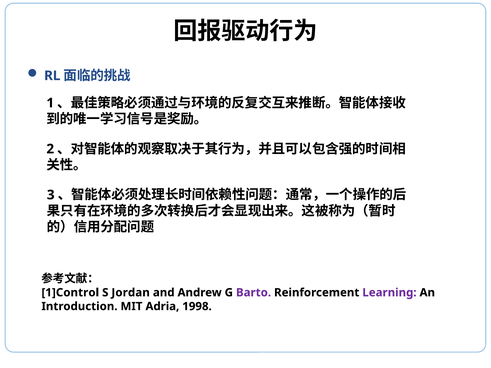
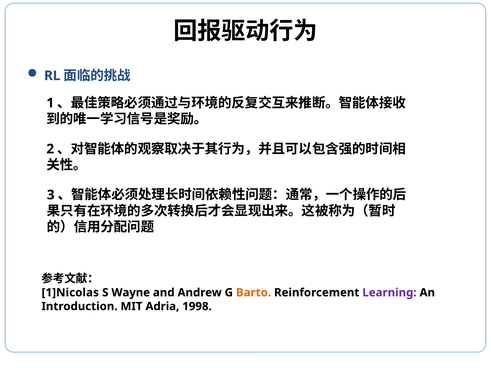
1]Control: 1]Control -> 1]Nicolas
Jordan: Jordan -> Wayne
Barto colour: purple -> orange
